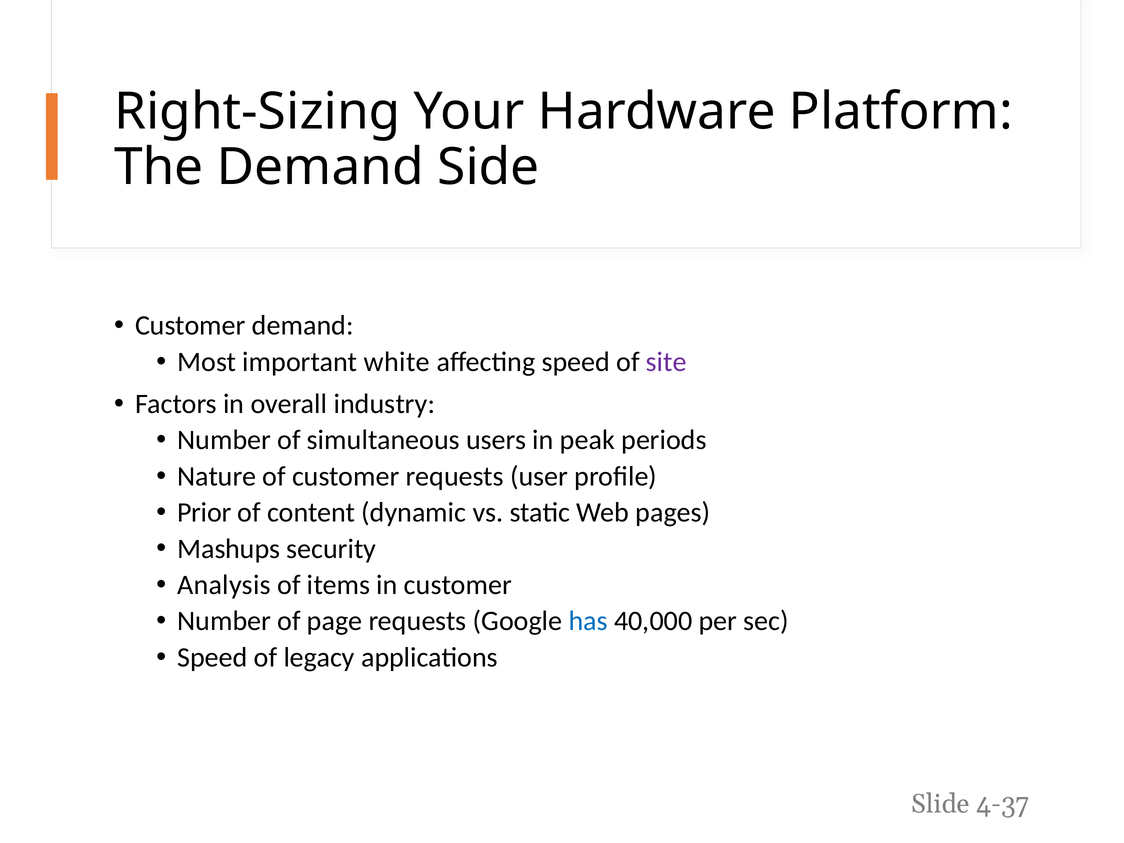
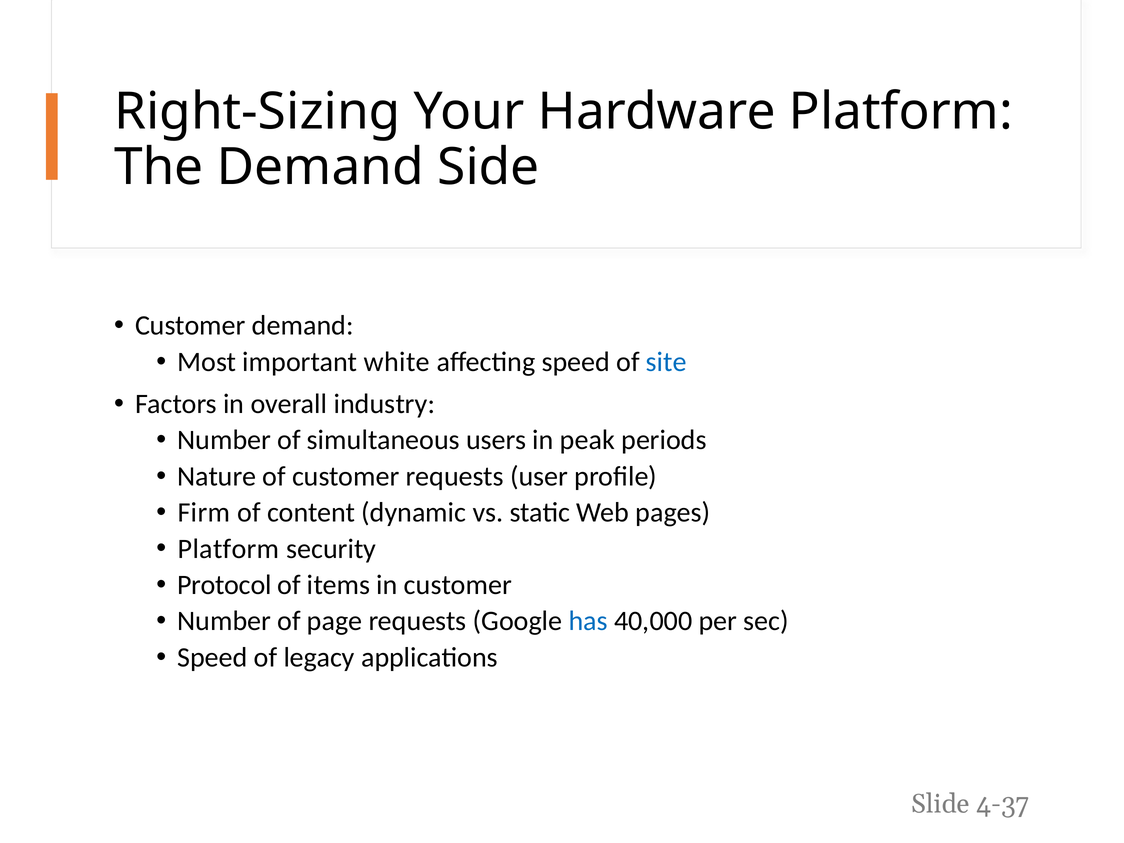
site colour: purple -> blue
Prior: Prior -> Firm
Mashups at (229, 549): Mashups -> Platform
Analysis: Analysis -> Protocol
